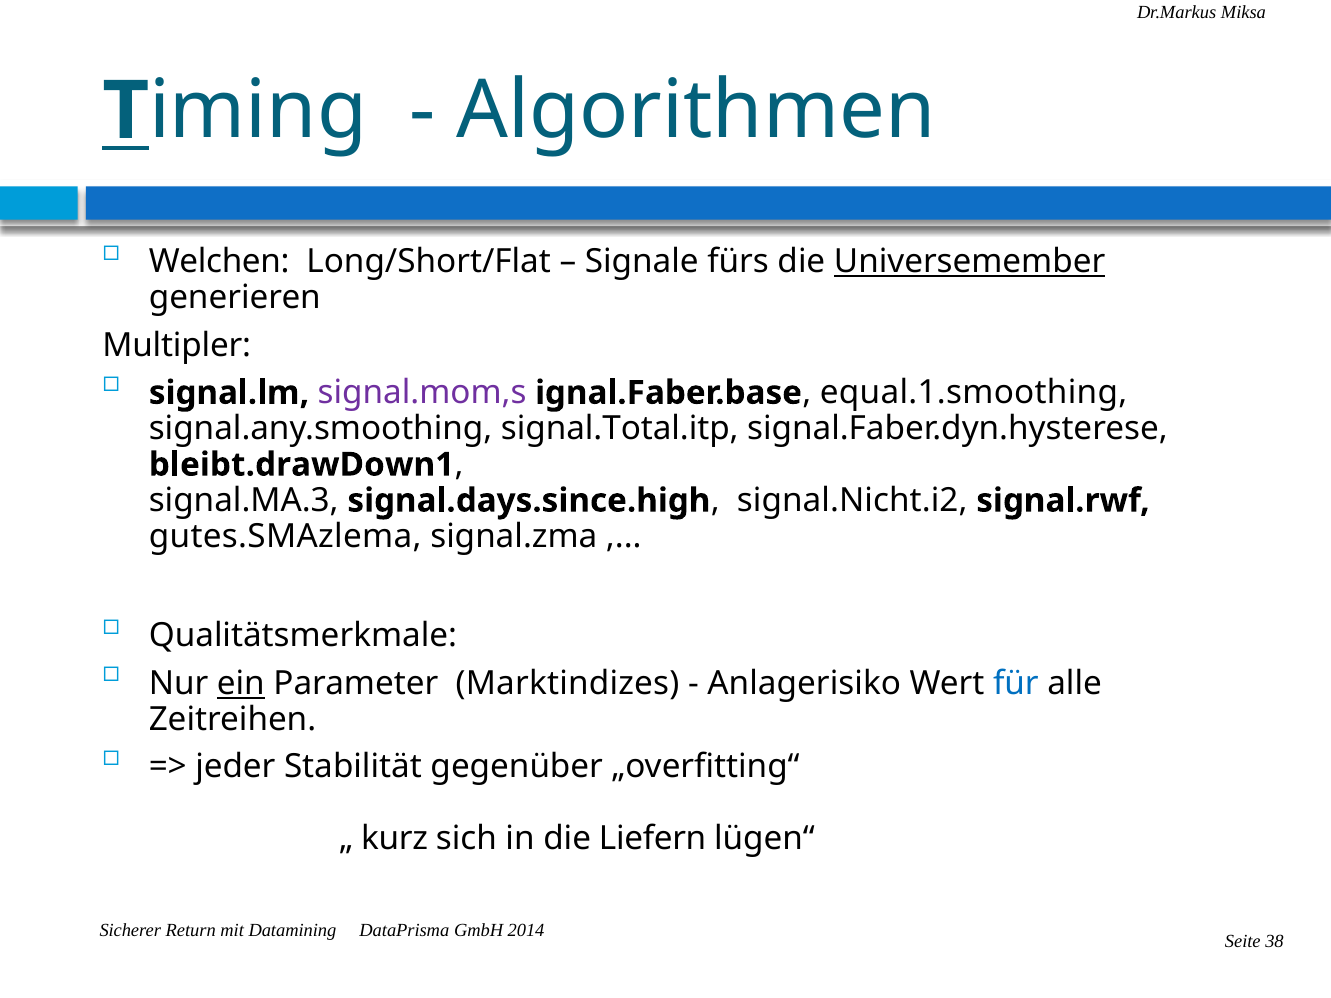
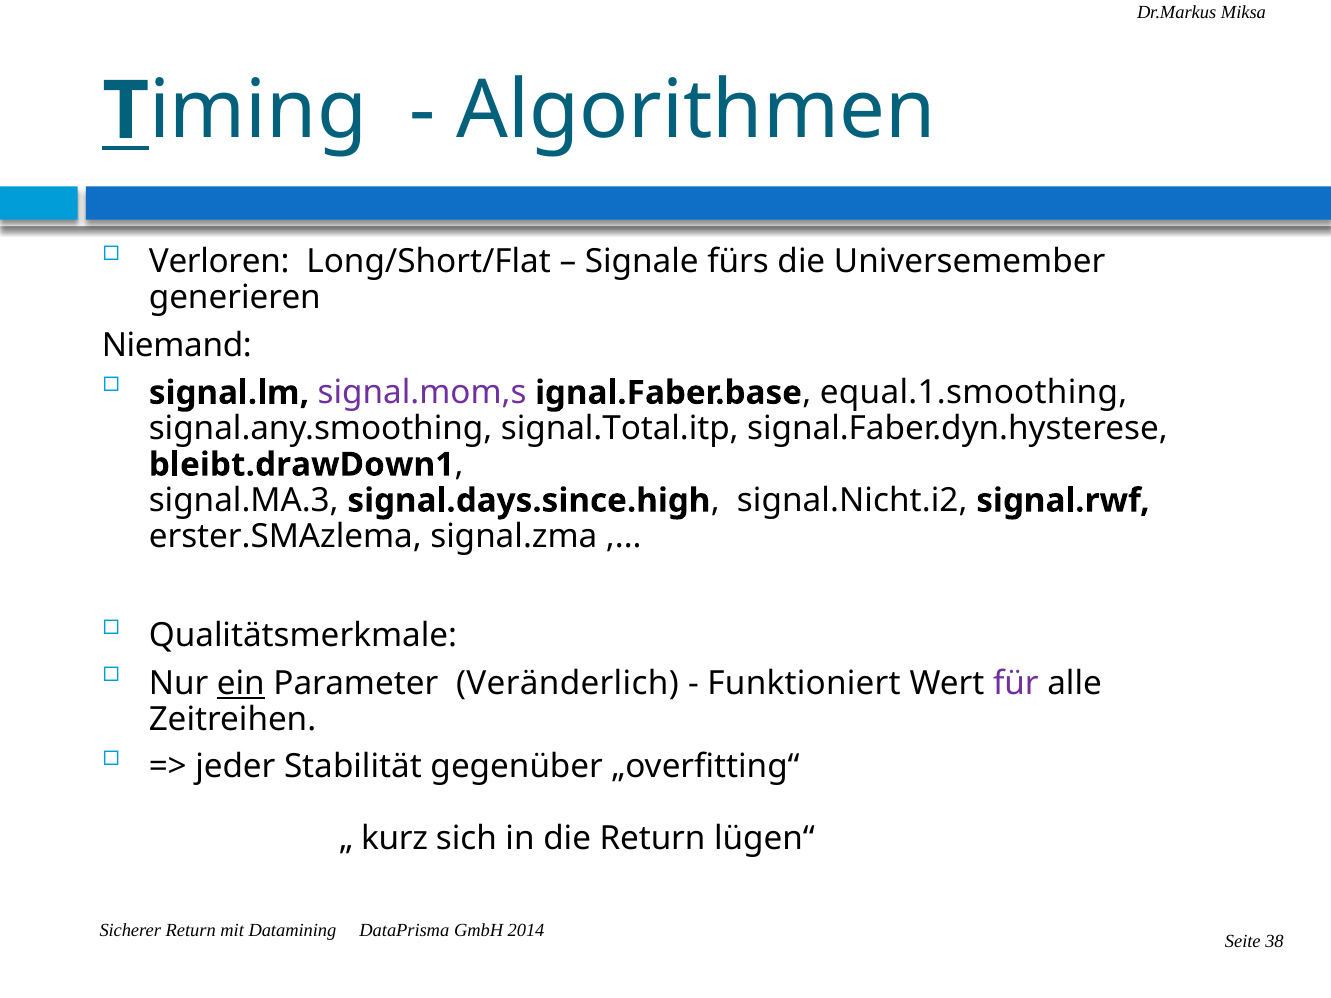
Welchen: Welchen -> Verloren
Universemember underline: present -> none
Multipler: Multipler -> Niemand
gutes.SMAzlema: gutes.SMAzlema -> erster.SMAzlema
Marktindizes: Marktindizes -> Veränderlich
Anlagerisiko: Anlagerisiko -> Funktioniert
für colour: blue -> purple
die Liefern: Liefern -> Return
